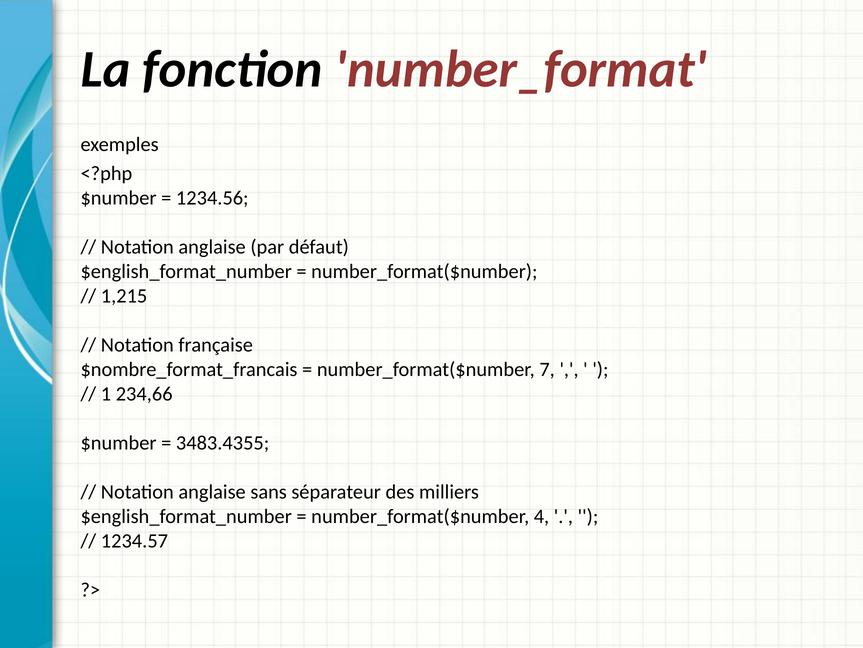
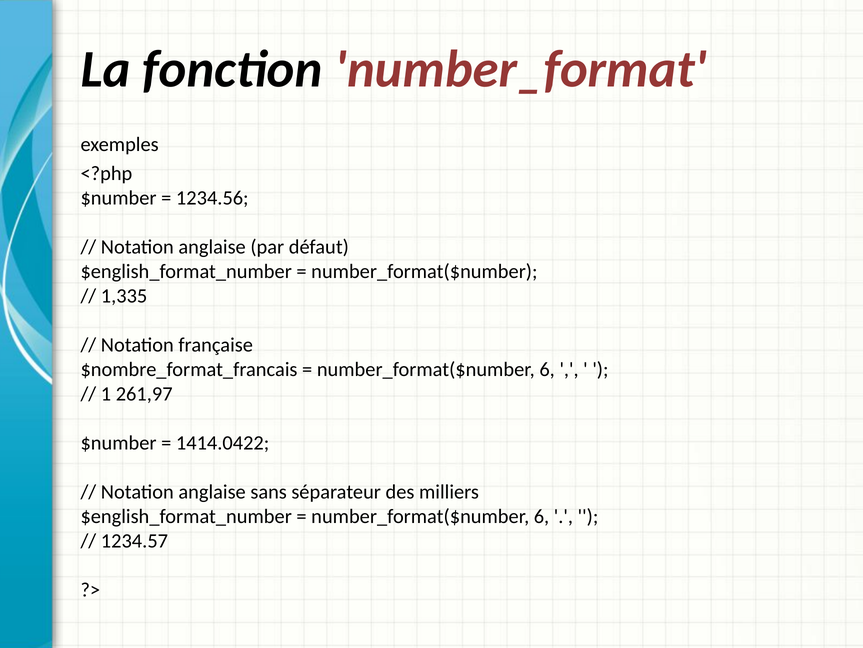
1,215: 1,215 -> 1,335
7 at (547, 369): 7 -> 6
234,66: 234,66 -> 261,97
3483.4355: 3483.4355 -> 1414.0422
4 at (541, 516): 4 -> 6
